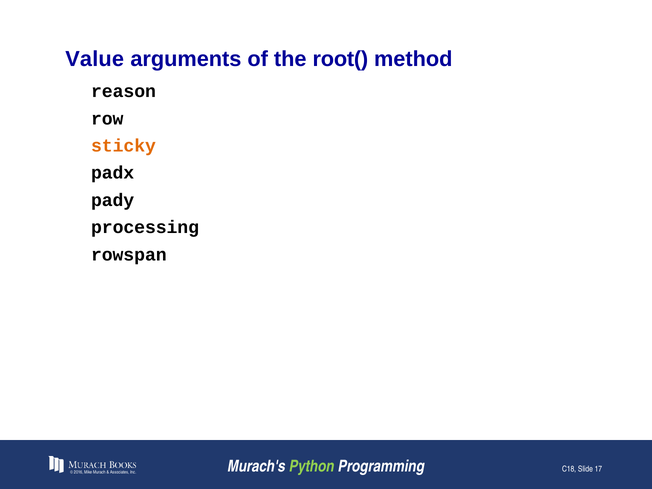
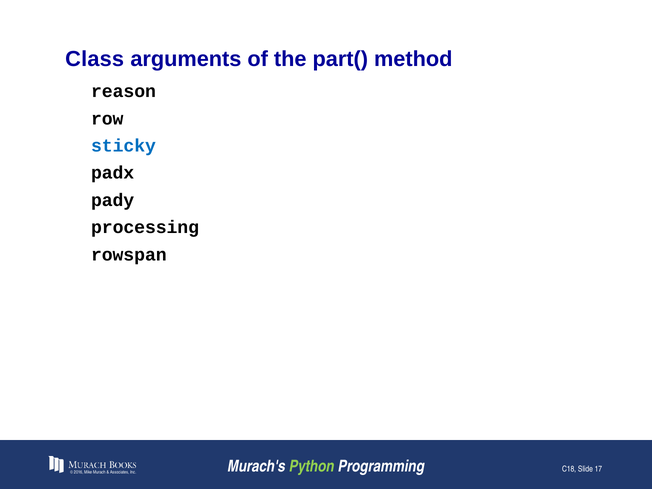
Value: Value -> Class
root(: root( -> part(
sticky colour: orange -> blue
